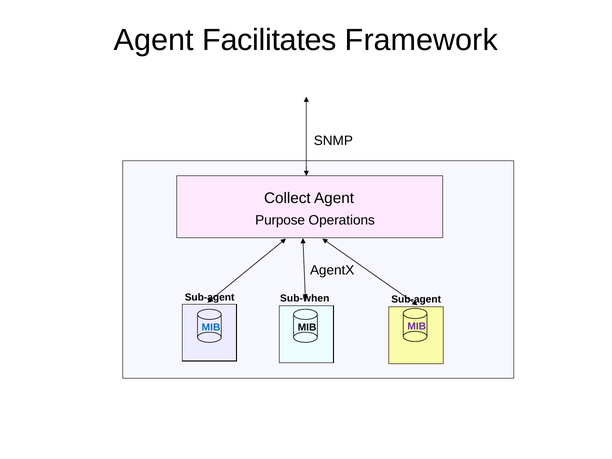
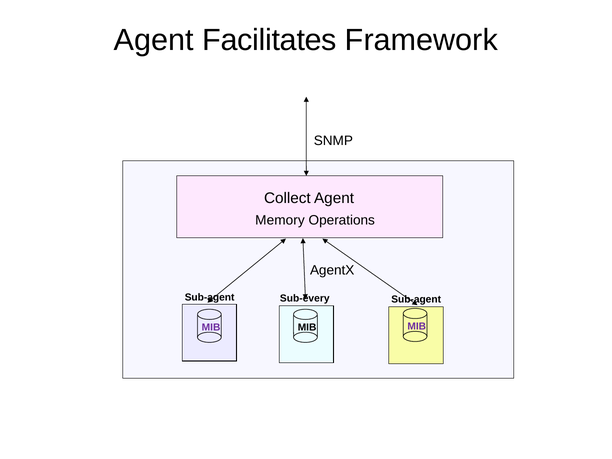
Purpose: Purpose -> Memory
Sub-when: Sub-when -> Sub-every
MIB at (211, 327) colour: blue -> purple
